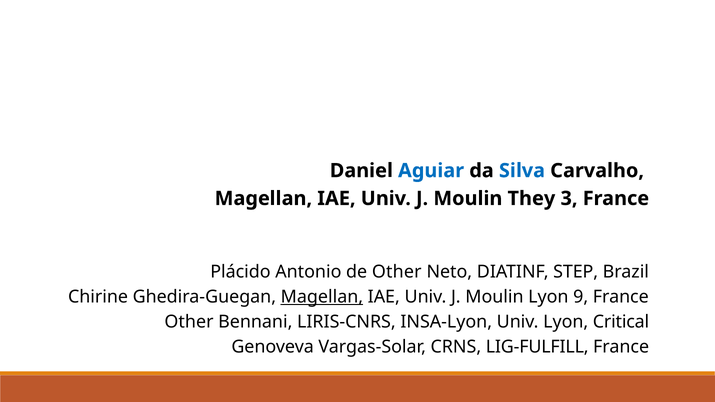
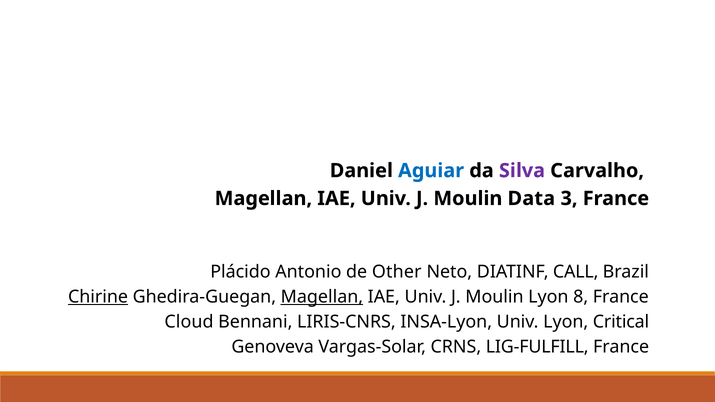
Silva colour: blue -> purple
They: They -> Data
STEP: STEP -> CALL
Chirine underline: none -> present
9: 9 -> 8
Other at (189, 322): Other -> Cloud
